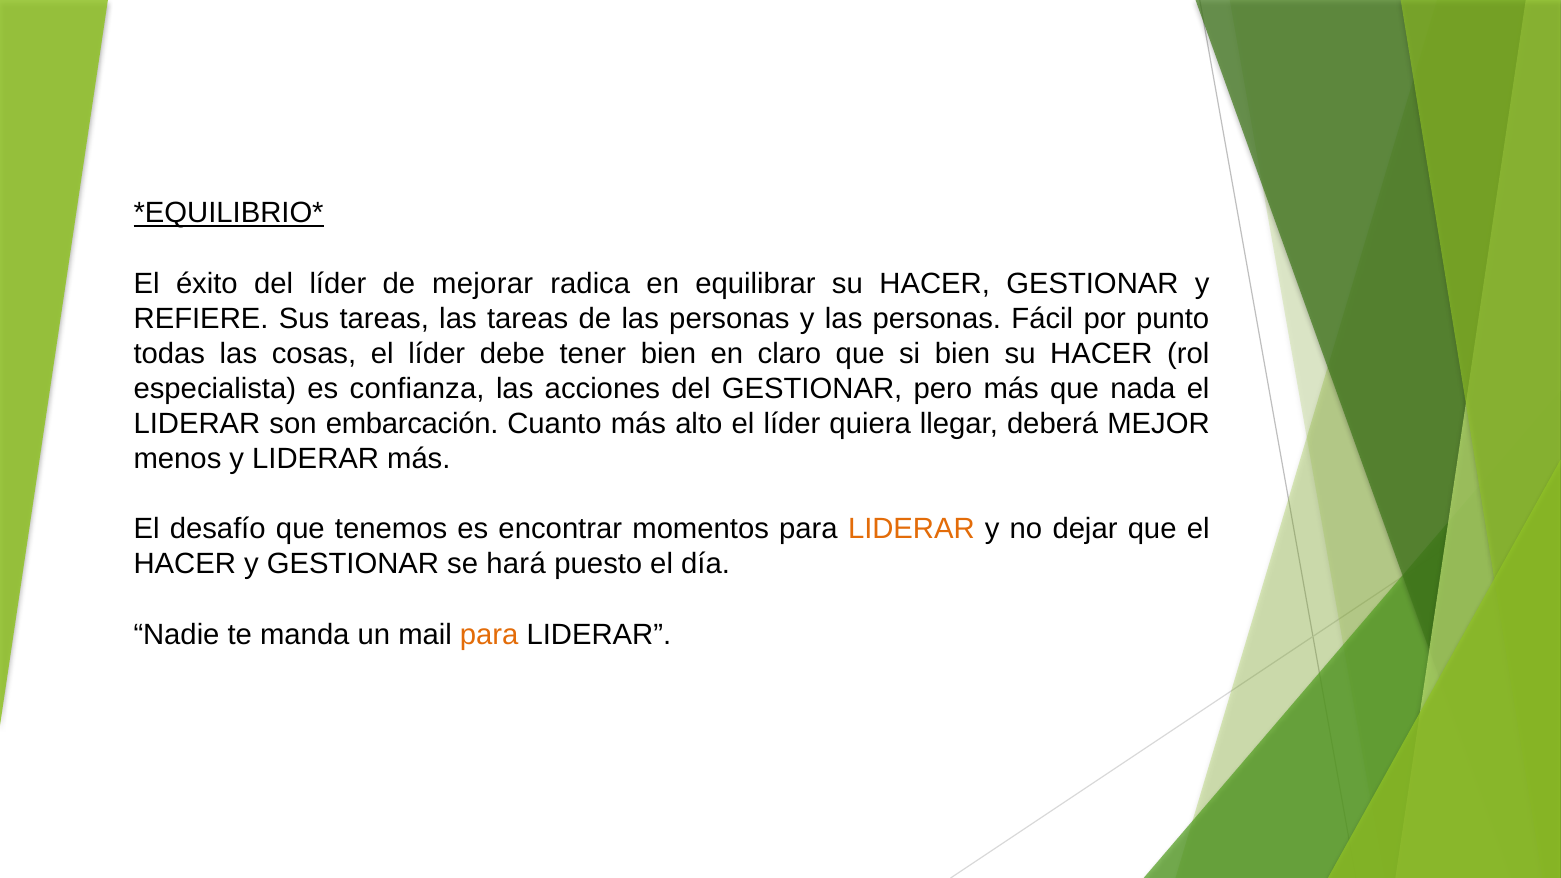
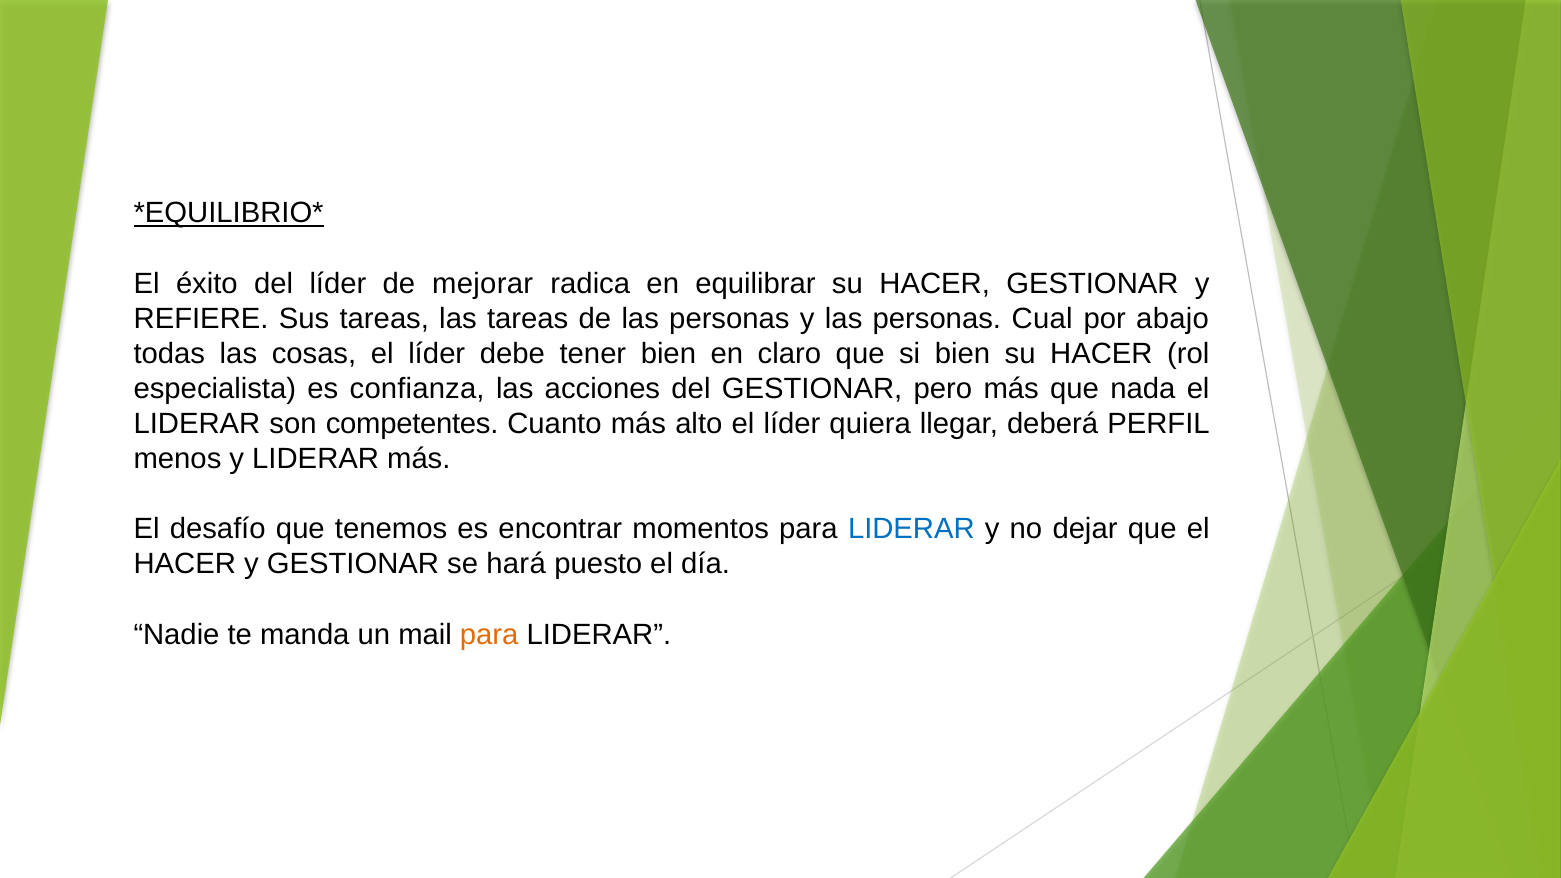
Fácil: Fácil -> Cual
punto: punto -> abajo
embarcación: embarcación -> competentes
MEJOR: MEJOR -> PERFIL
LIDERAR at (911, 529) colour: orange -> blue
